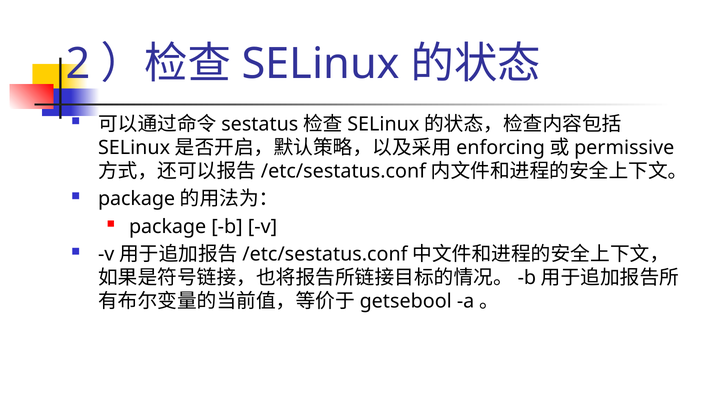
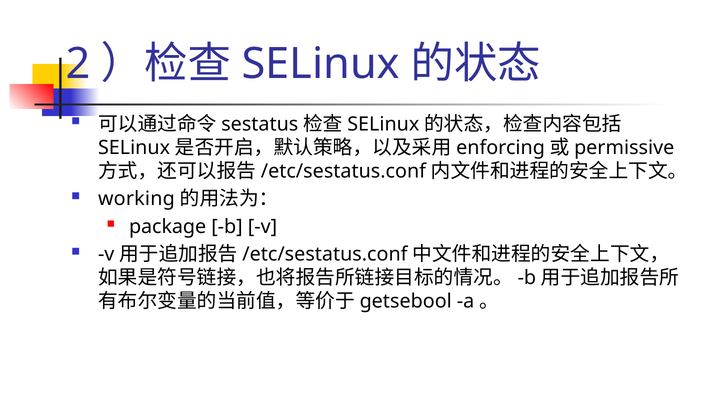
package at (137, 199): package -> working
